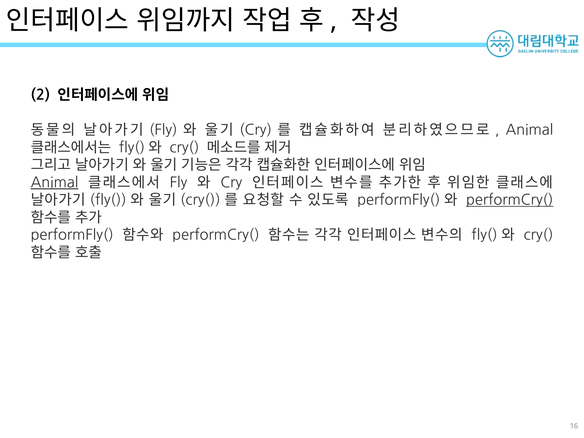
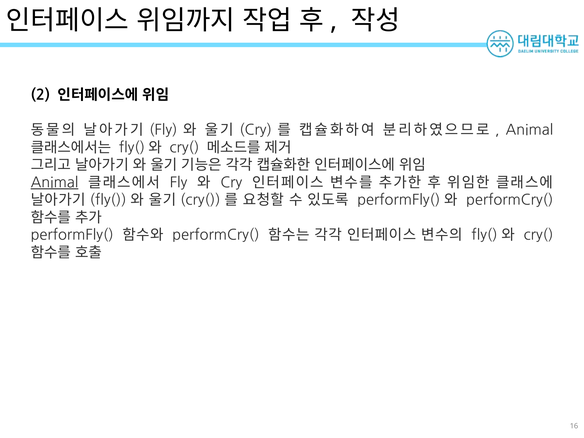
performCry( at (510, 200) underline: present -> none
